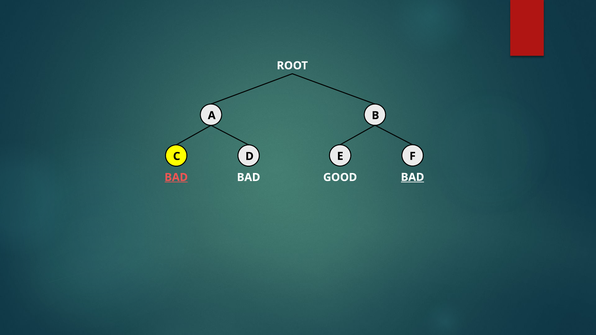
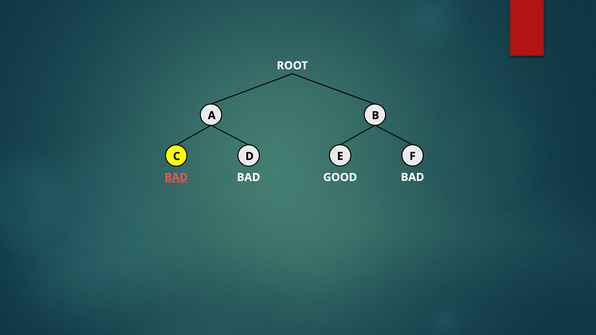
BAD at (413, 177) underline: present -> none
